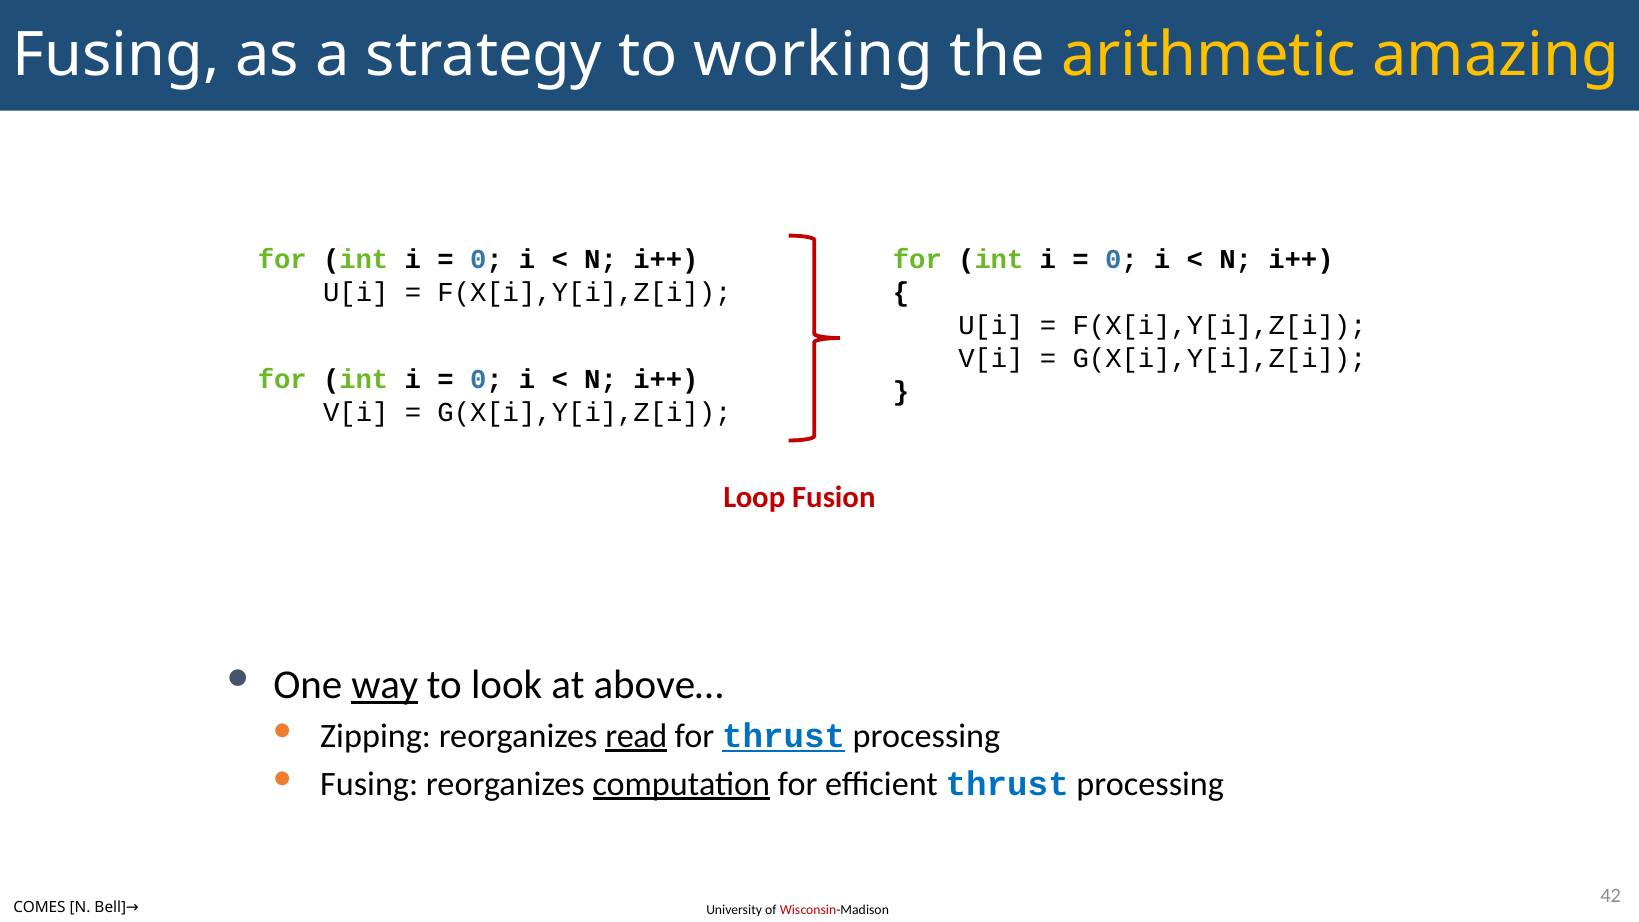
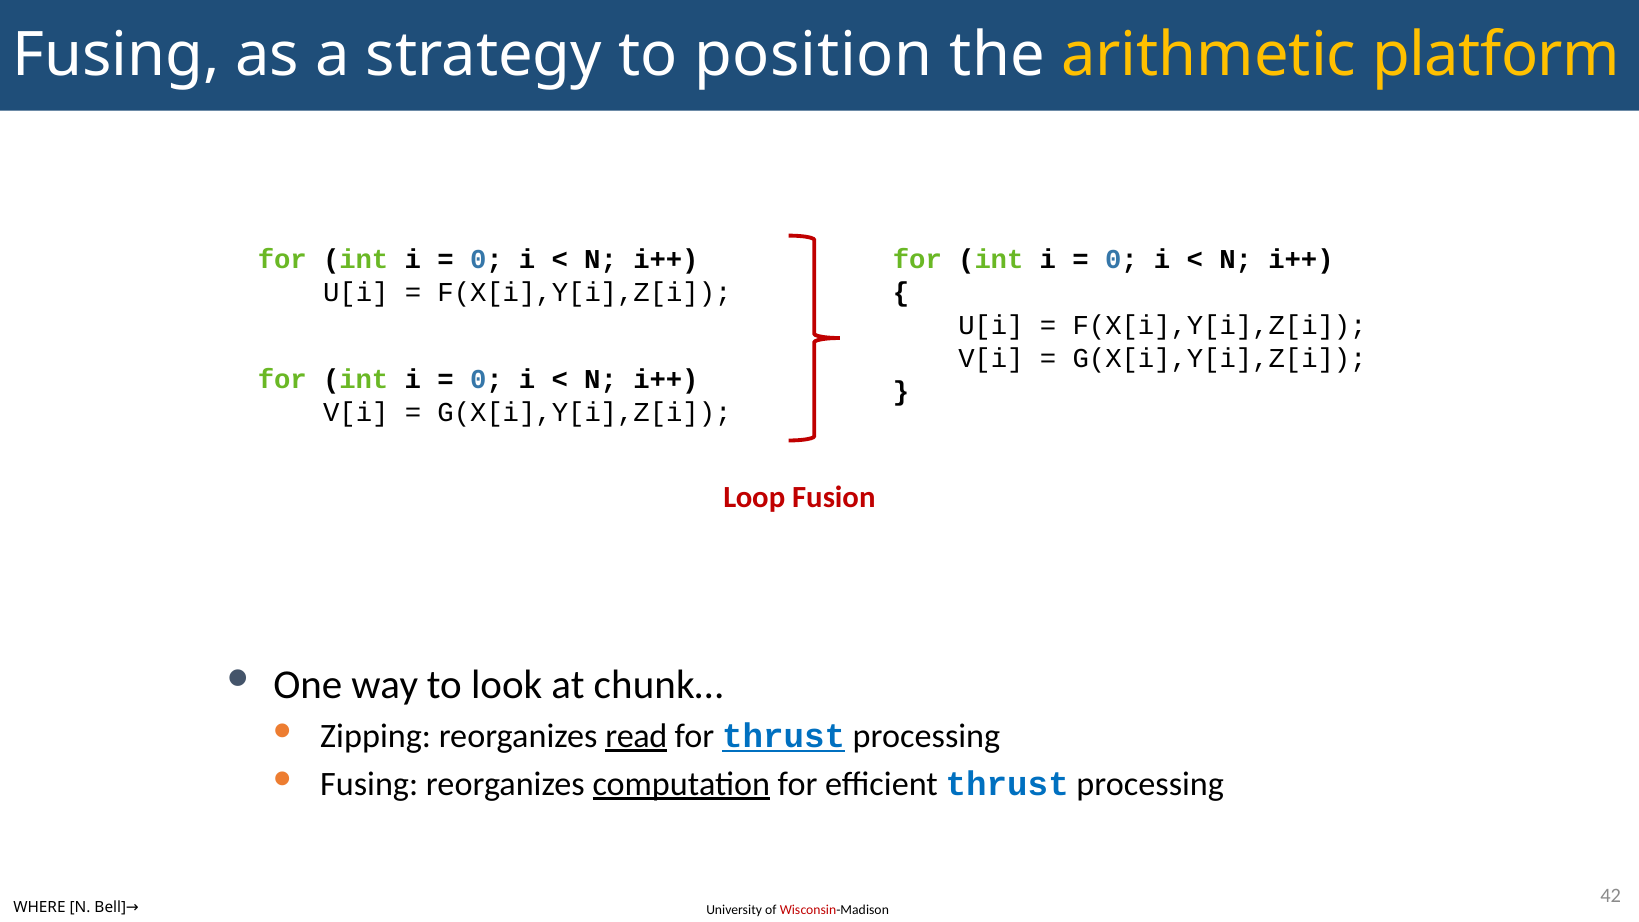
working: working -> position
amazing: amazing -> platform
way underline: present -> none
above…: above… -> chunk…
COMES: COMES -> WHERE
